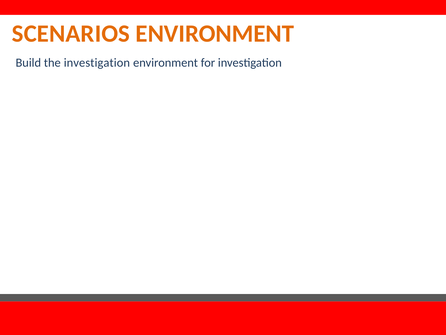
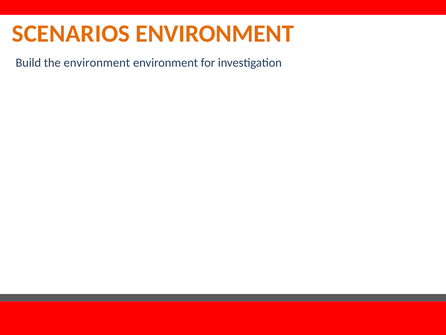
the investigation: investigation -> environment
